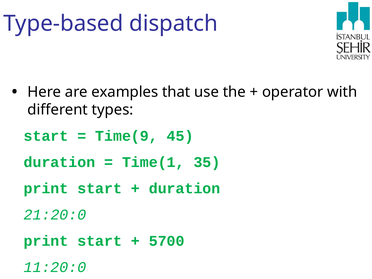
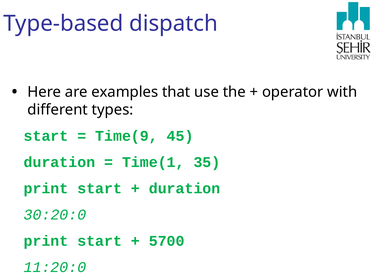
21:20:0: 21:20:0 -> 30:20:0
